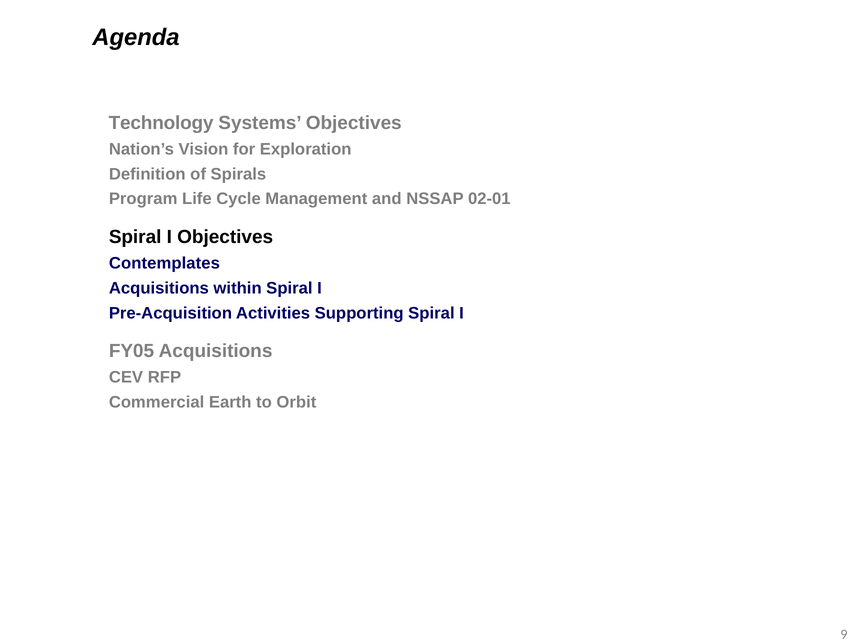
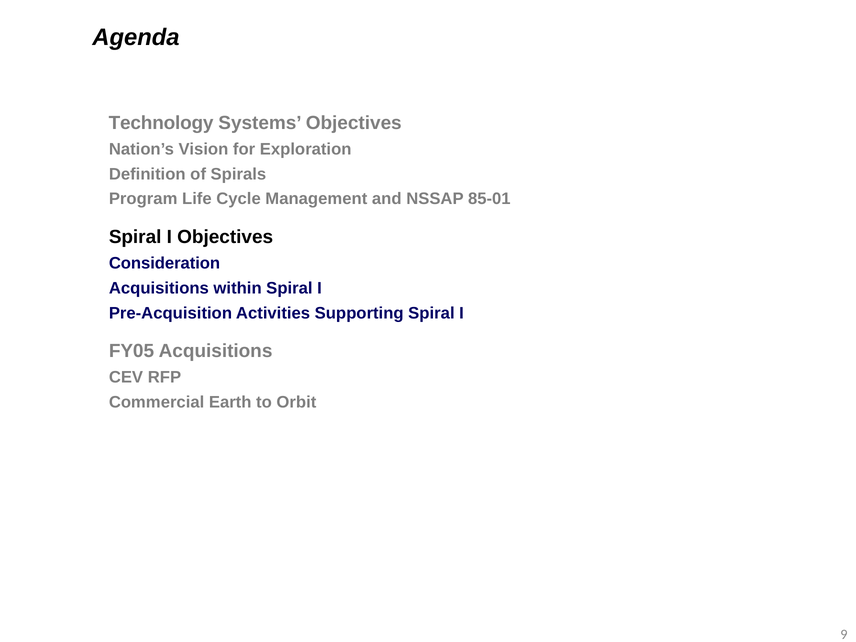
02-01: 02-01 -> 85-01
Contemplates: Contemplates -> Consideration
